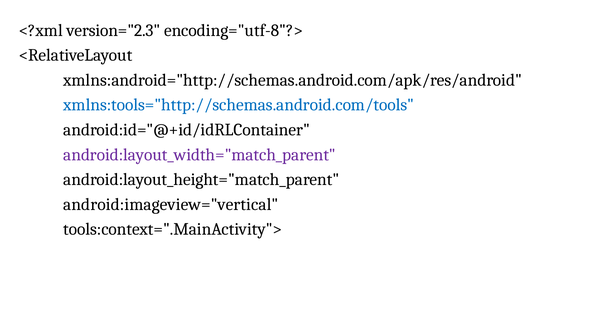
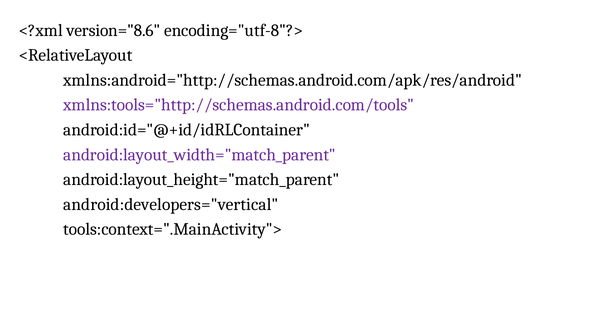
version="2.3: version="2.3 -> version="8.6
xmlns:tools="http://schemas.android.com/tools colour: blue -> purple
android:imageview="vertical: android:imageview="vertical -> android:developers="vertical
